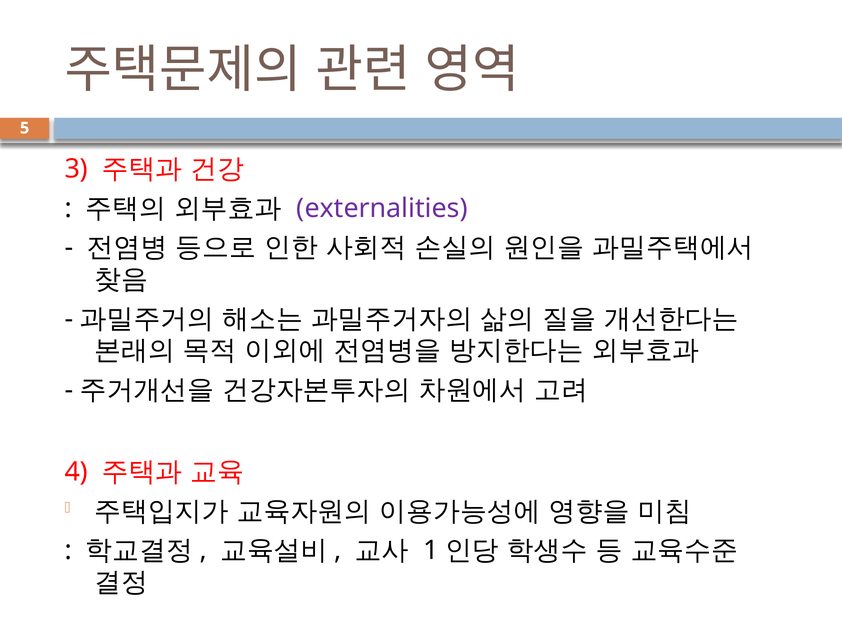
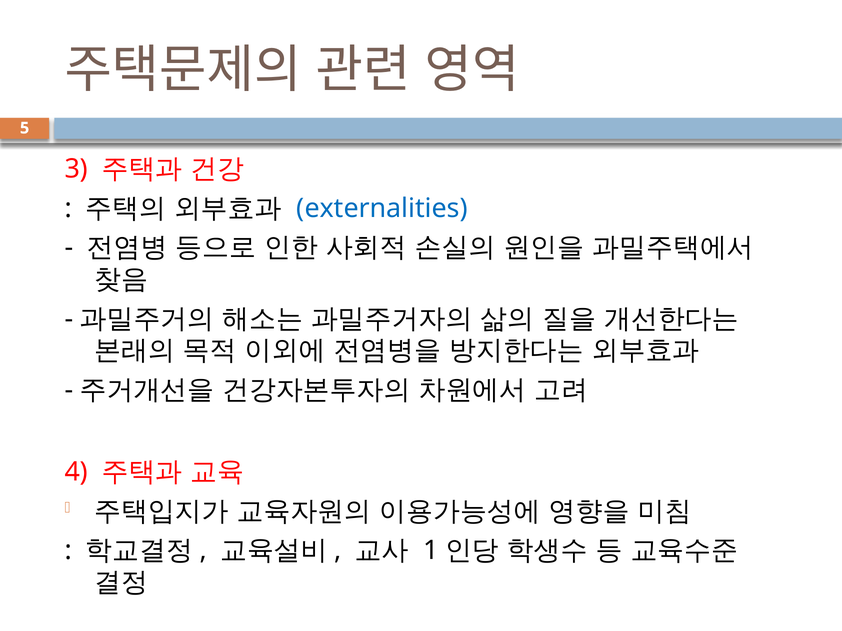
externalities colour: purple -> blue
